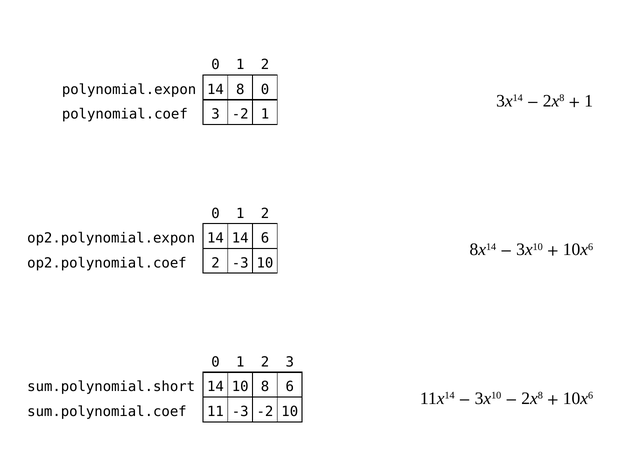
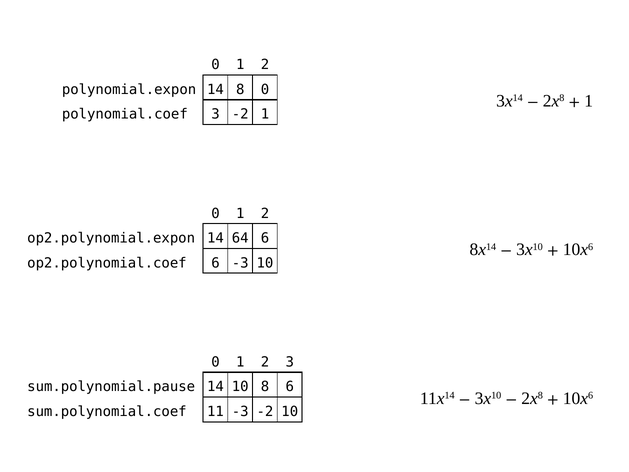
14 14: 14 -> 64
op2.polynomial.coef 2: 2 -> 6
sum.polynomial.short: sum.polynomial.short -> sum.polynomial.pause
